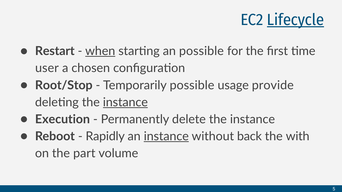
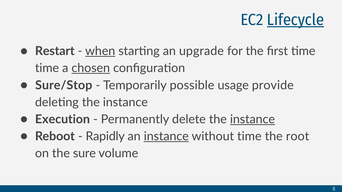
an possible: possible -> upgrade
user at (47, 68): user -> time
chosen underline: none -> present
Root/Stop: Root/Stop -> Sure/Stop
instance at (125, 102) underline: present -> none
instance at (252, 120) underline: none -> present
without back: back -> time
with: with -> root
part: part -> sure
